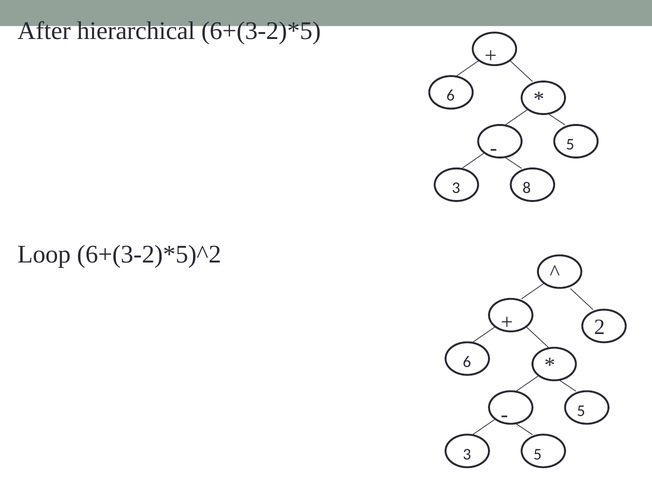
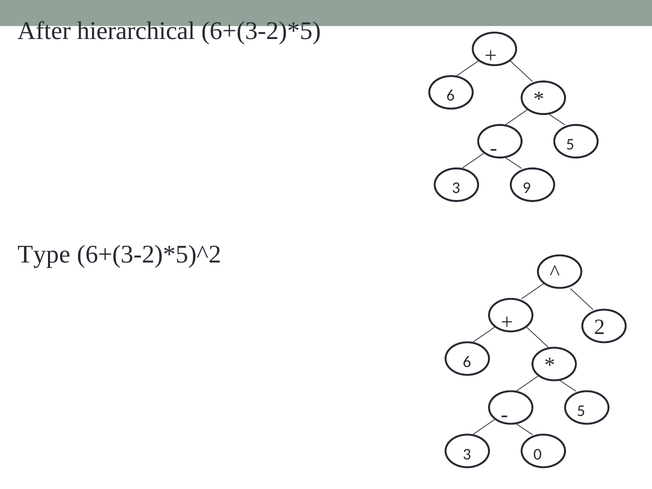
8: 8 -> 9
Loop: Loop -> Type
3 5: 5 -> 0
